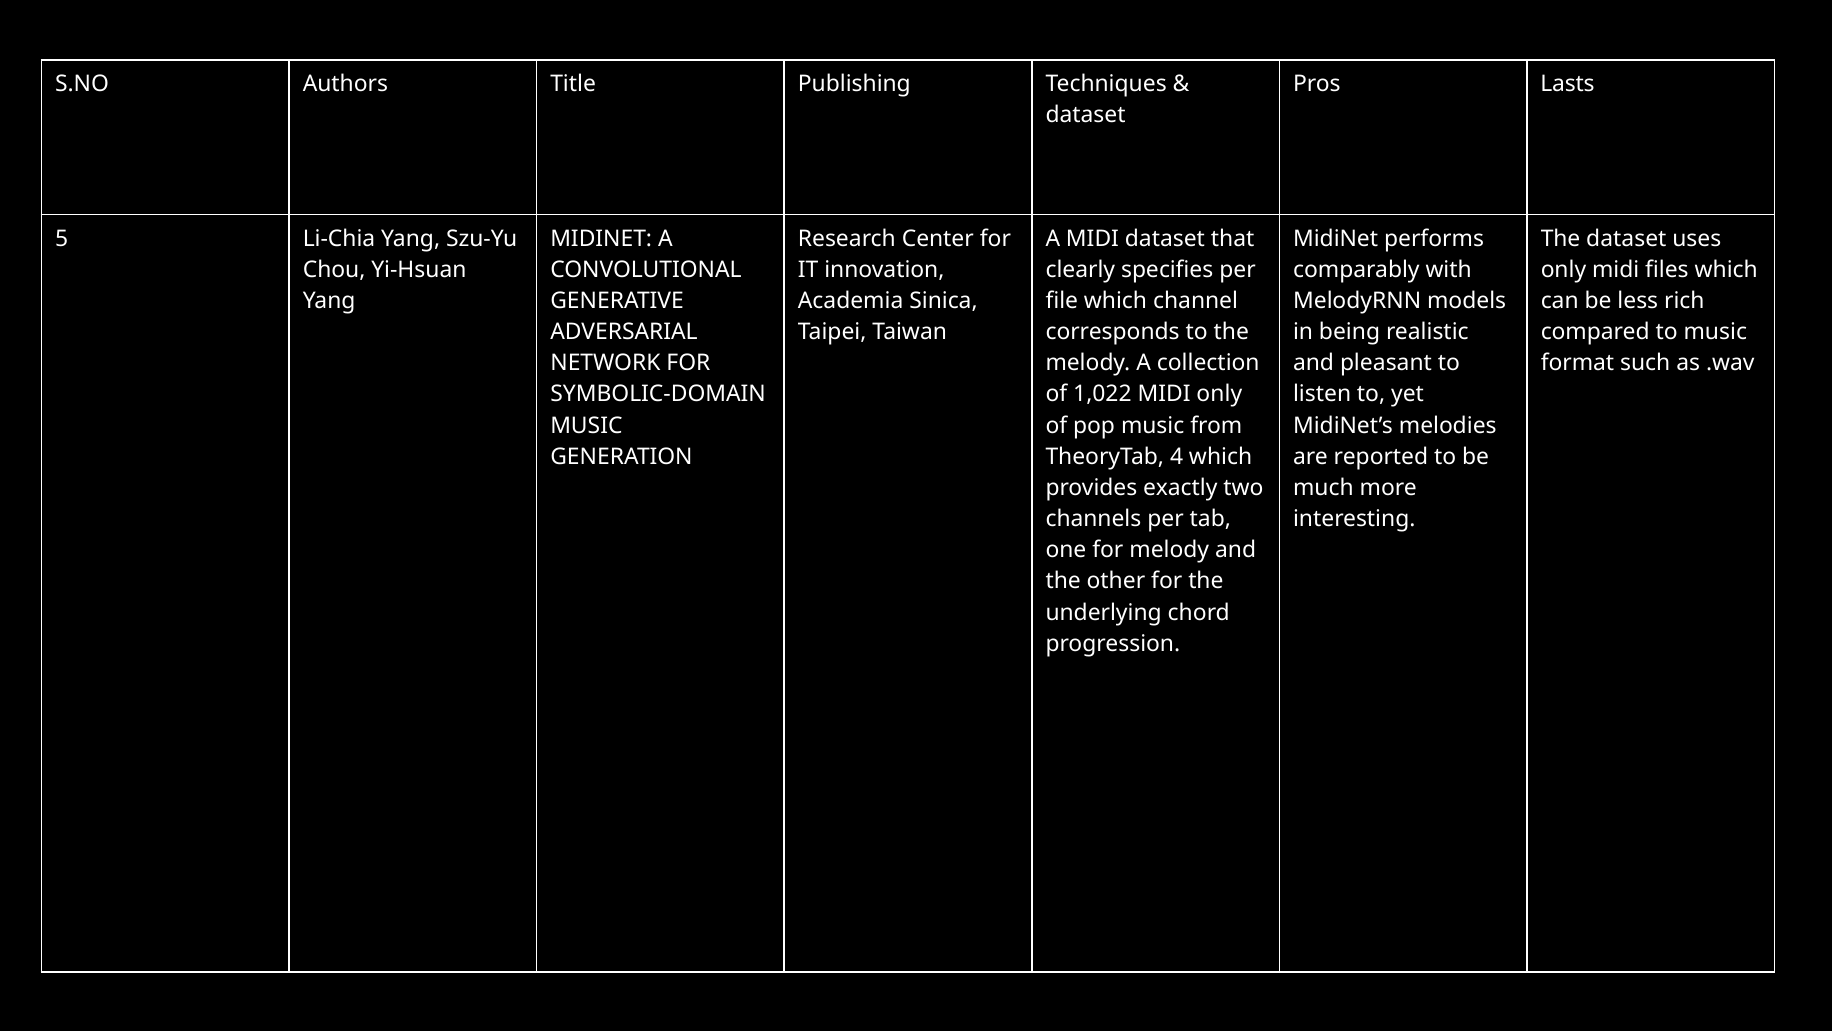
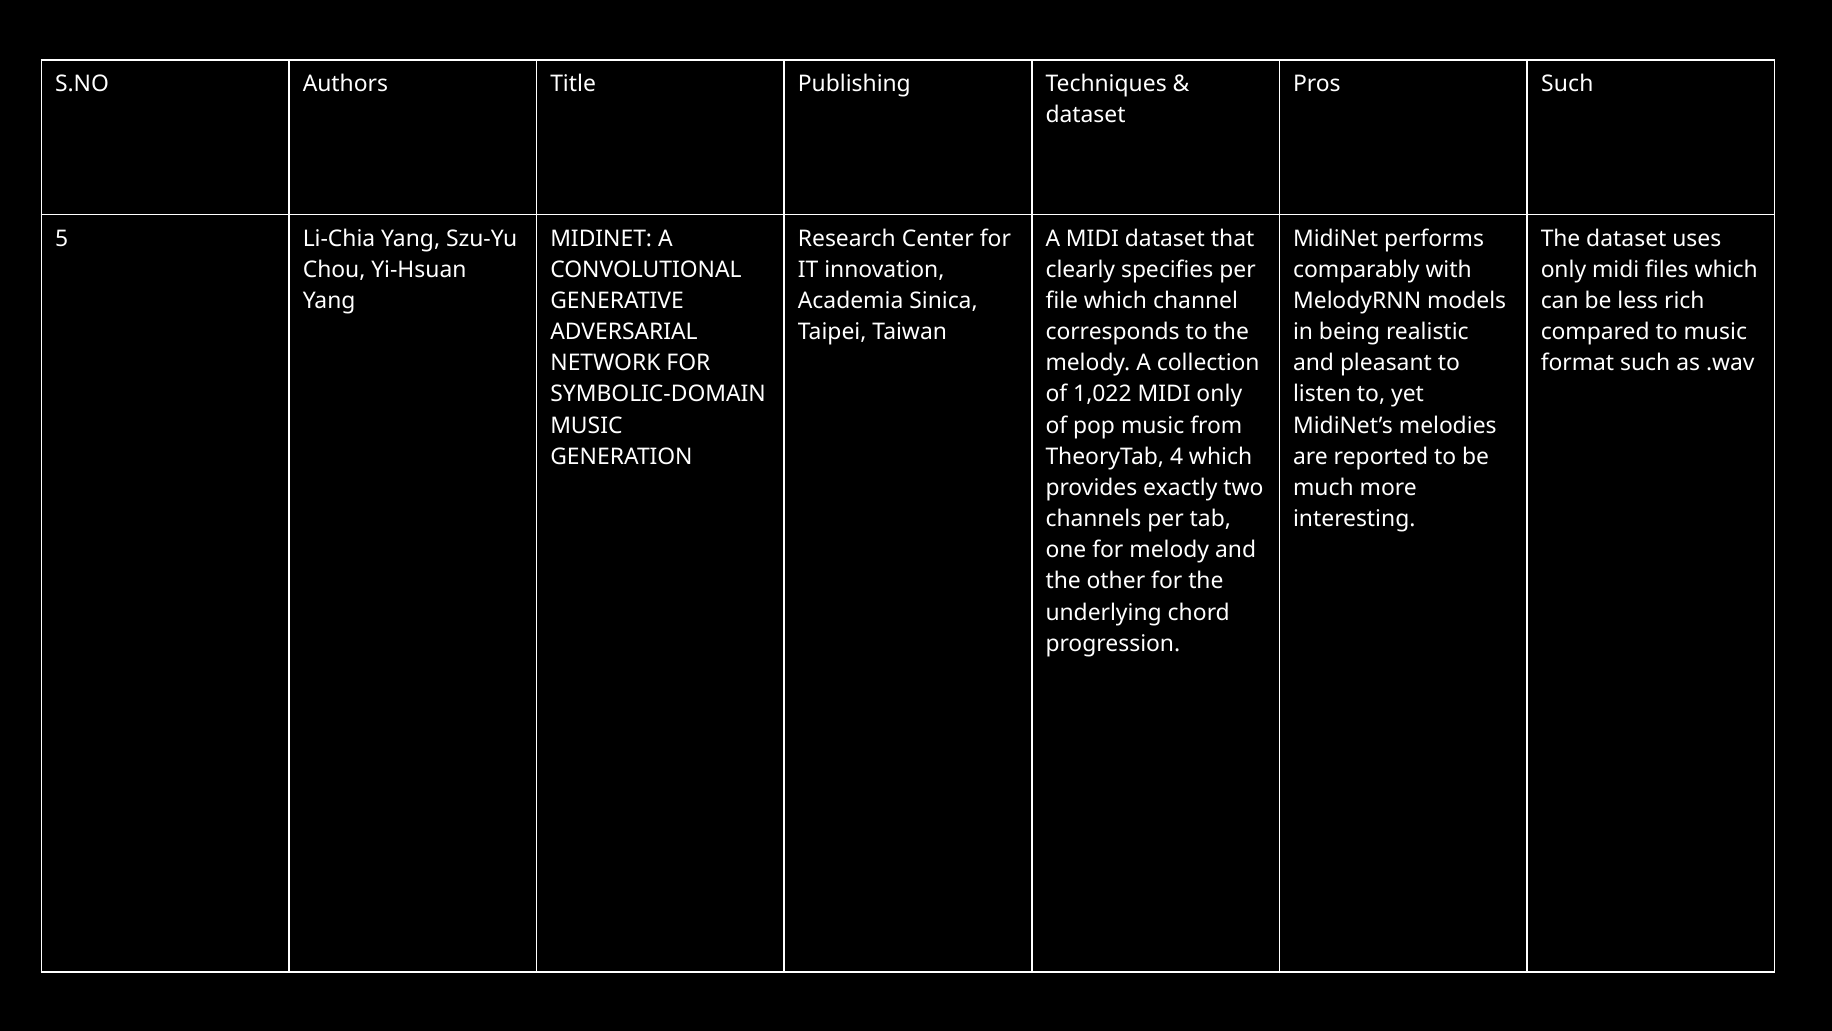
Pros Lasts: Lasts -> Such
